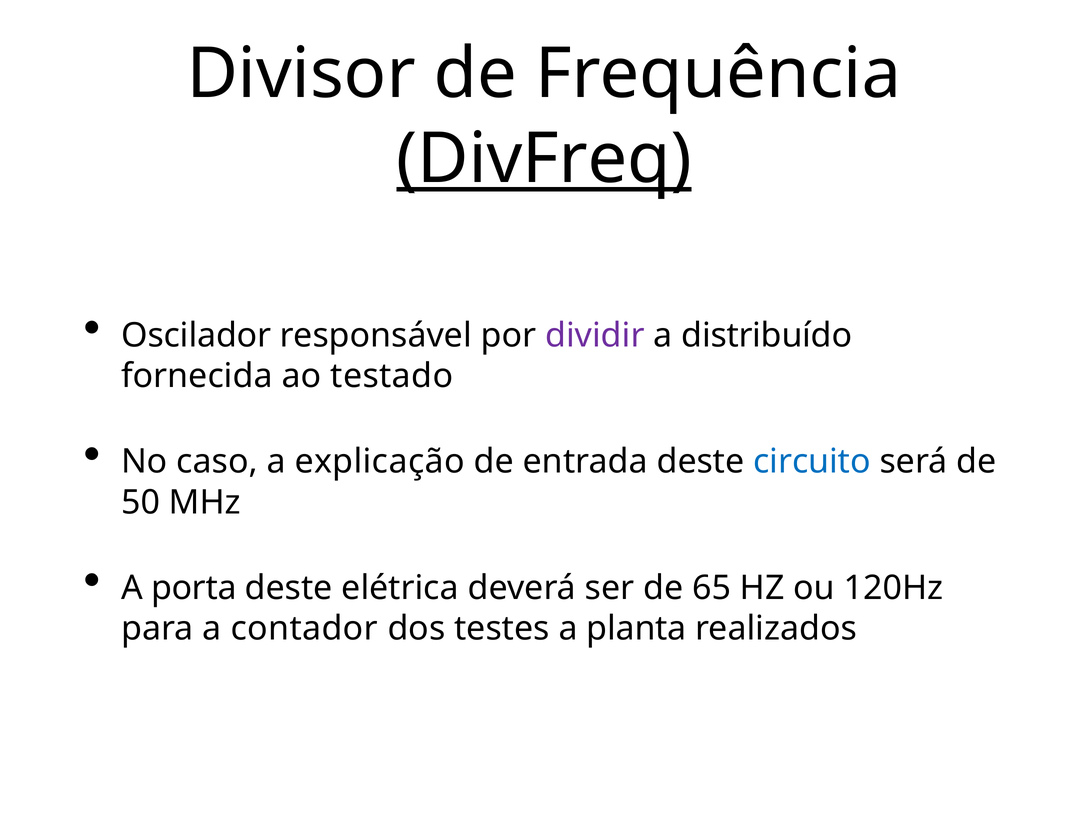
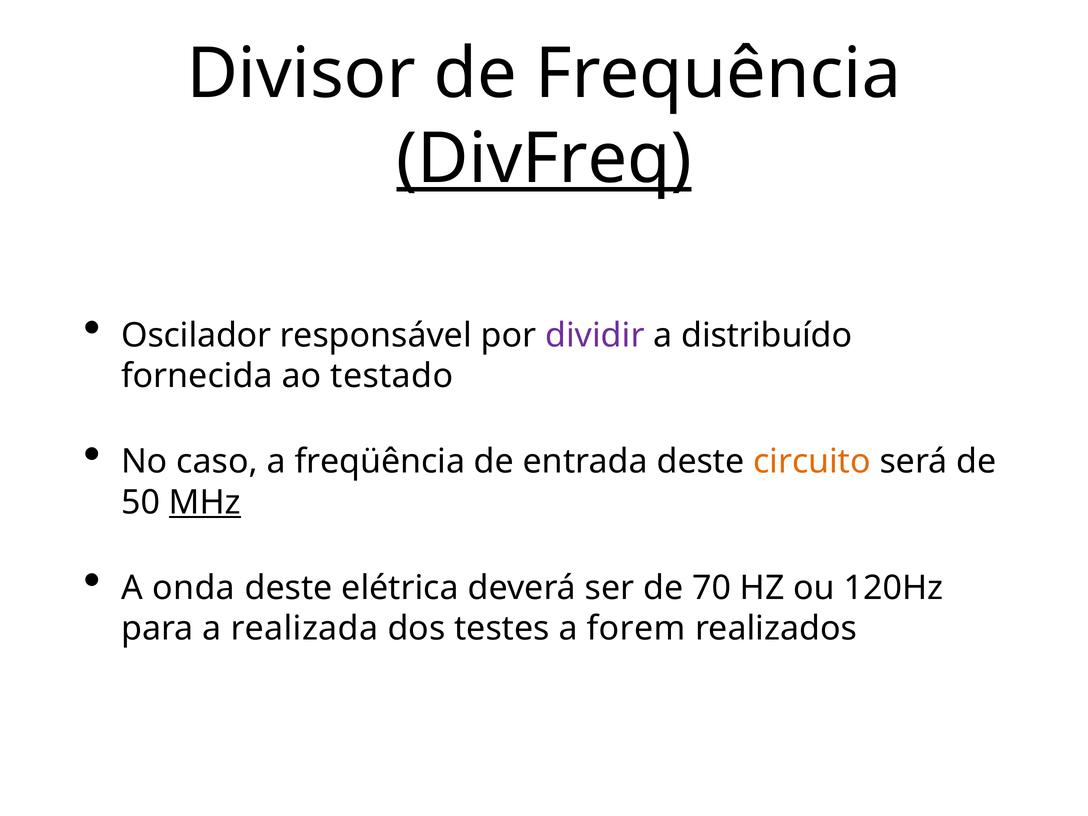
explicação: explicação -> freqüência
circuito colour: blue -> orange
MHz underline: none -> present
porta: porta -> onda
65: 65 -> 70
contador: contador -> realizada
planta: planta -> forem
